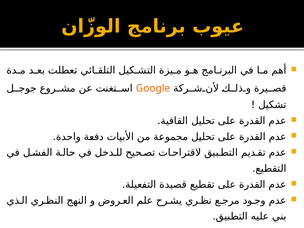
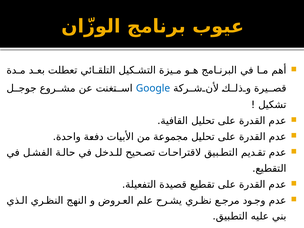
Google colour: orange -> blue
